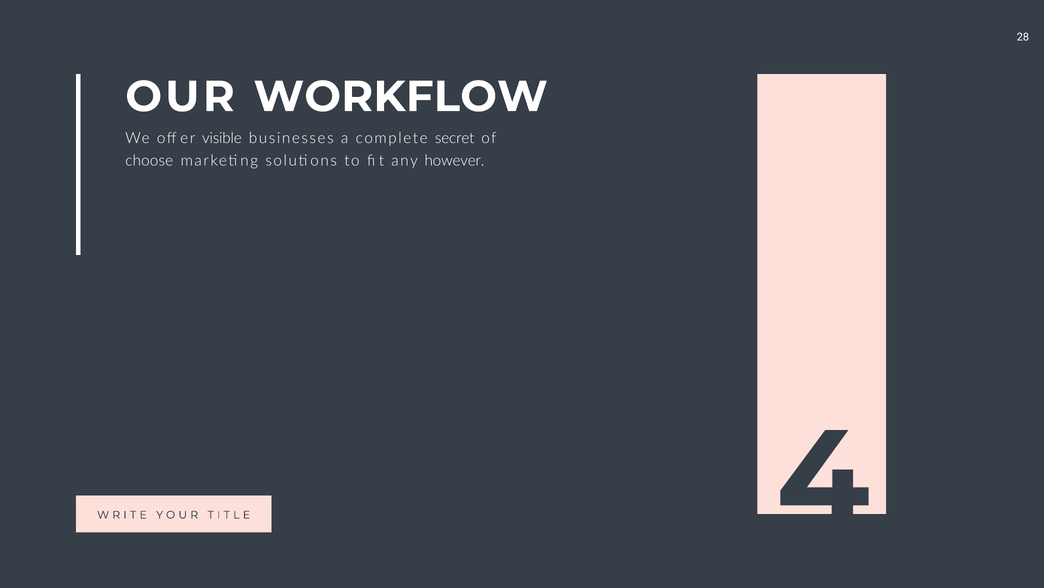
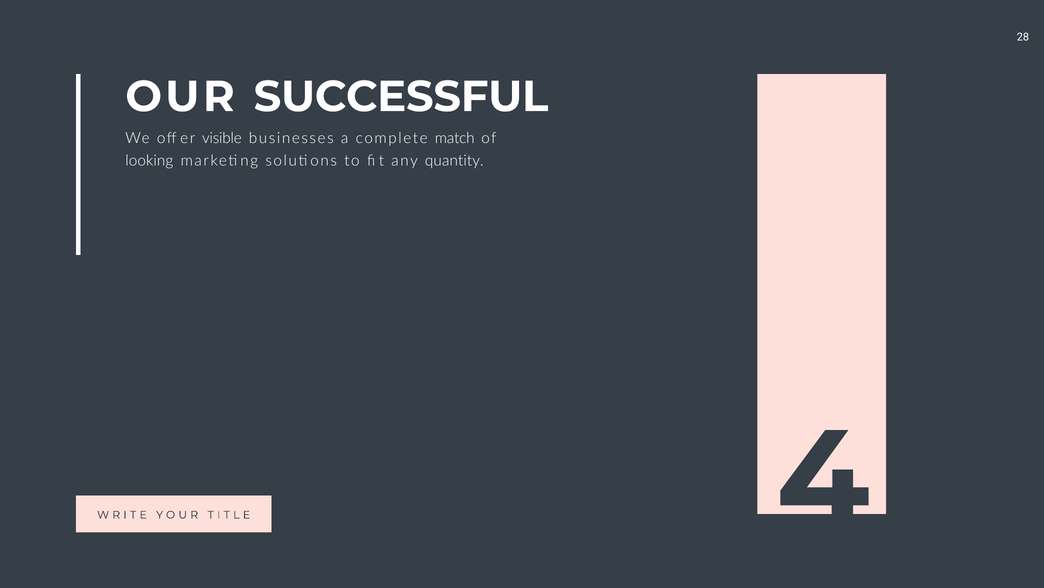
WORKFLOW: WORKFLOW -> SUCCESSFUL
secret: secret -> match
choose: choose -> looking
however: however -> quantity
